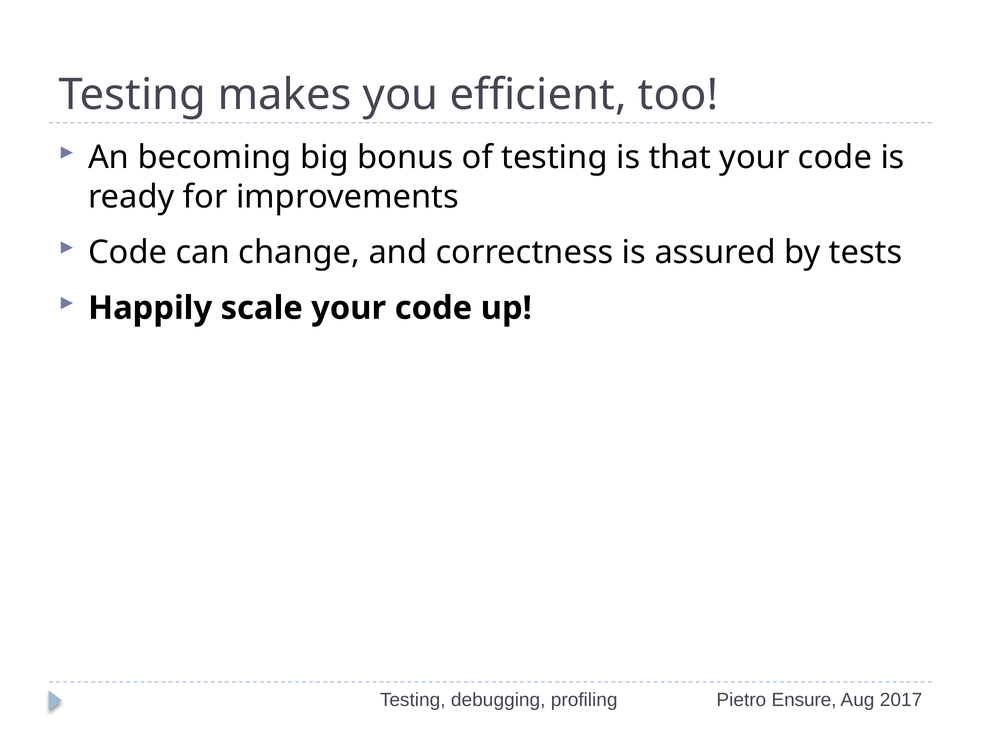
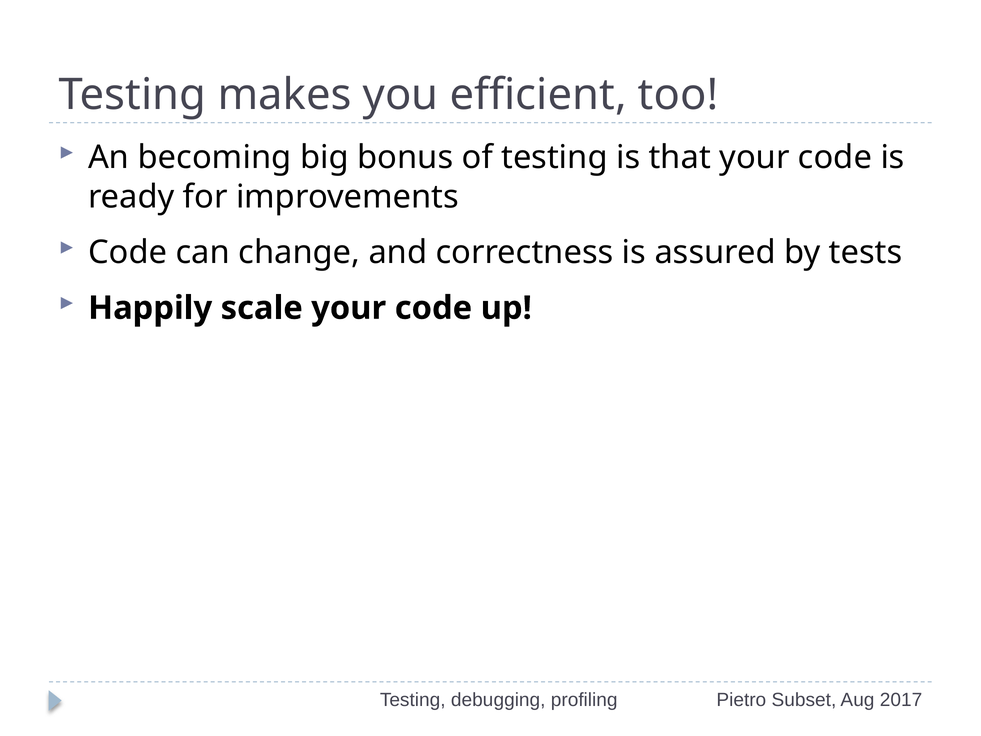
Ensure: Ensure -> Subset
